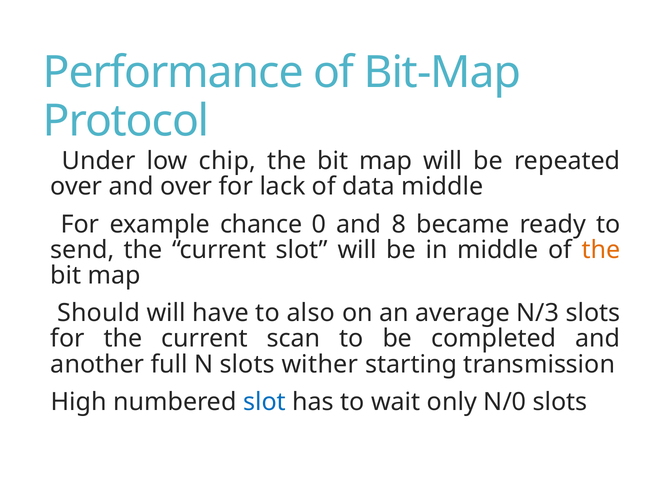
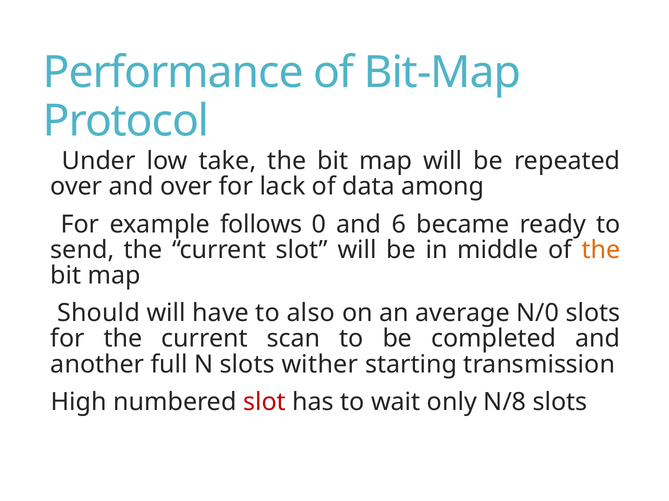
chip: chip -> take
data middle: middle -> among
chance: chance -> follows
8: 8 -> 6
N/3: N/3 -> N/0
slot at (264, 402) colour: blue -> red
N/0: N/0 -> N/8
